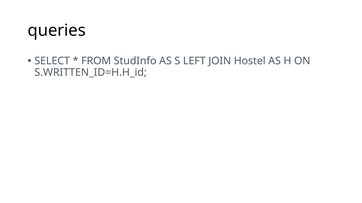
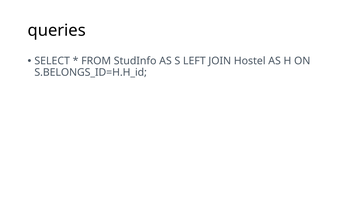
S.WRITTEN_ID=H.H_id: S.WRITTEN_ID=H.H_id -> S.BELONGS_ID=H.H_id
